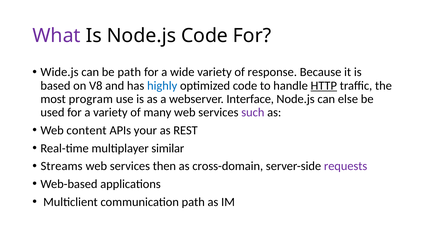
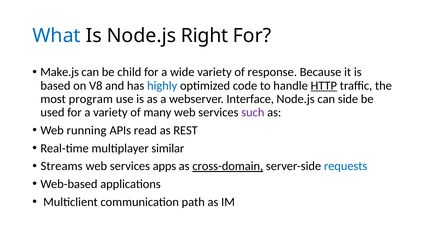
What colour: purple -> blue
Node.js Code: Code -> Right
Wide.js: Wide.js -> Make.js
be path: path -> child
else: else -> side
content: content -> running
your: your -> read
then: then -> apps
cross-domain underline: none -> present
requests colour: purple -> blue
